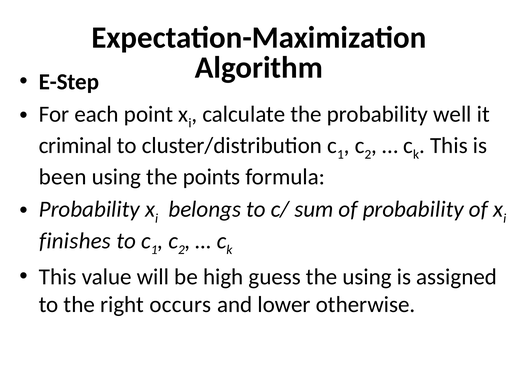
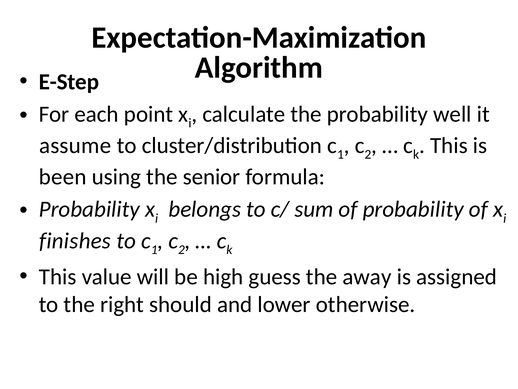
criminal: criminal -> assume
points: points -> senior
the using: using -> away
occurs: occurs -> should
